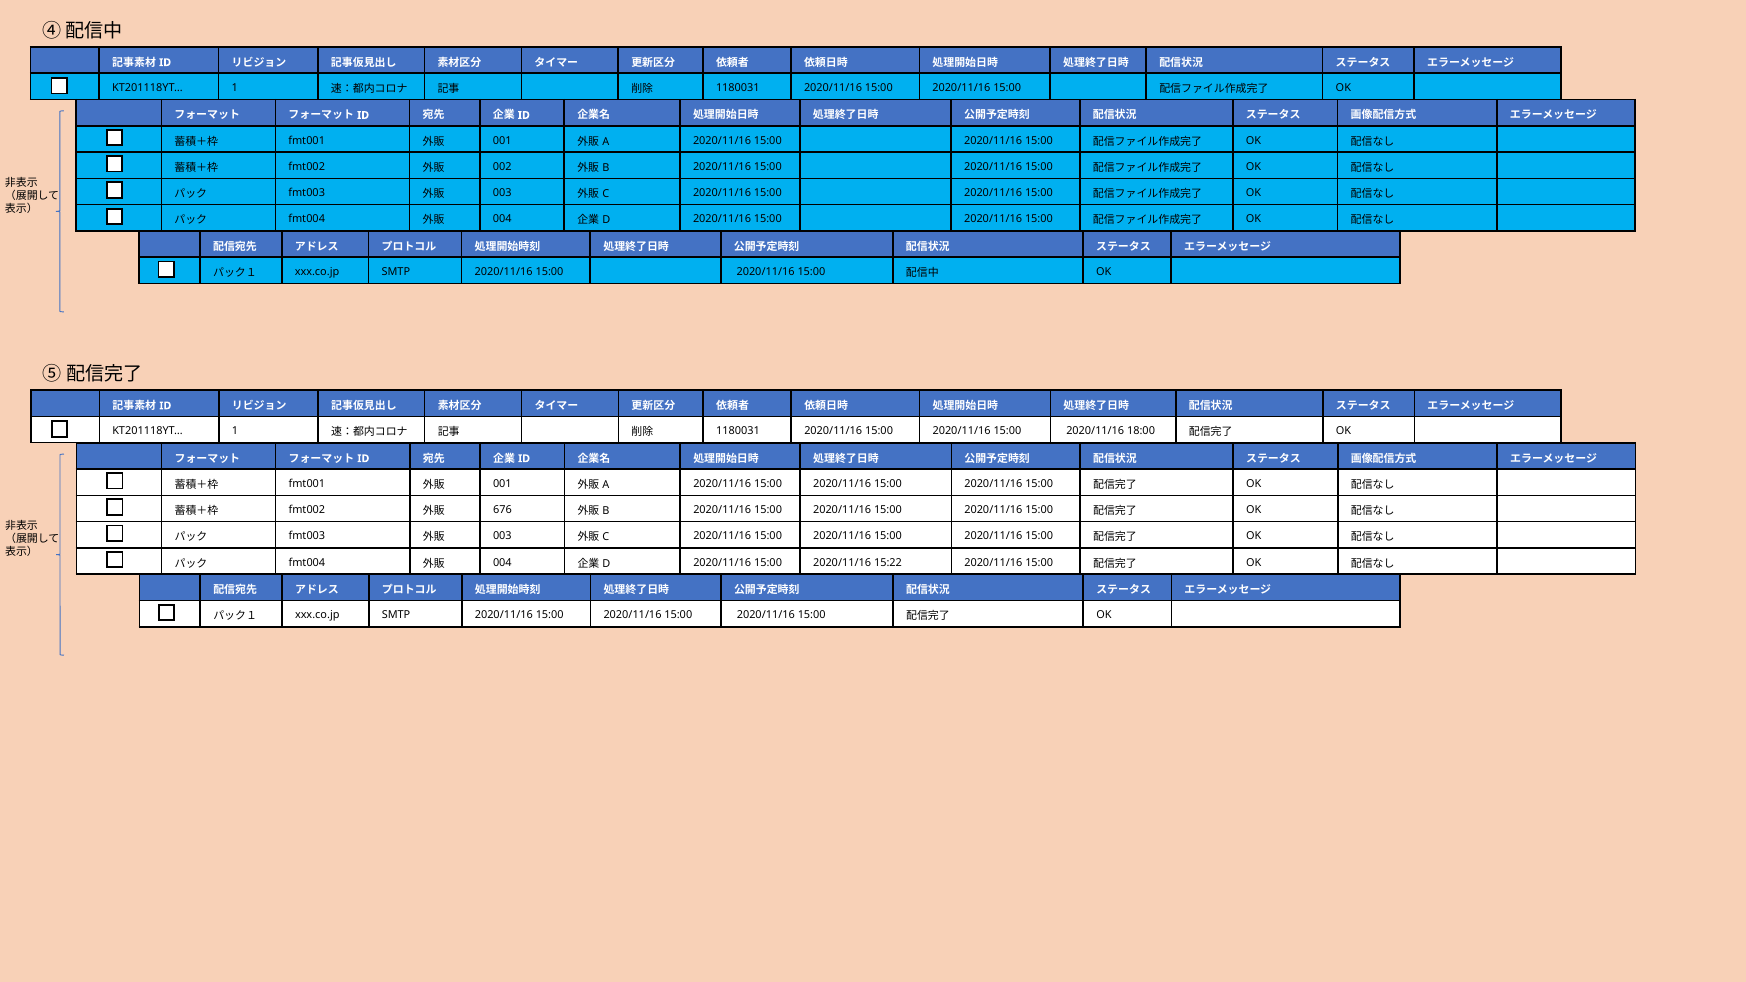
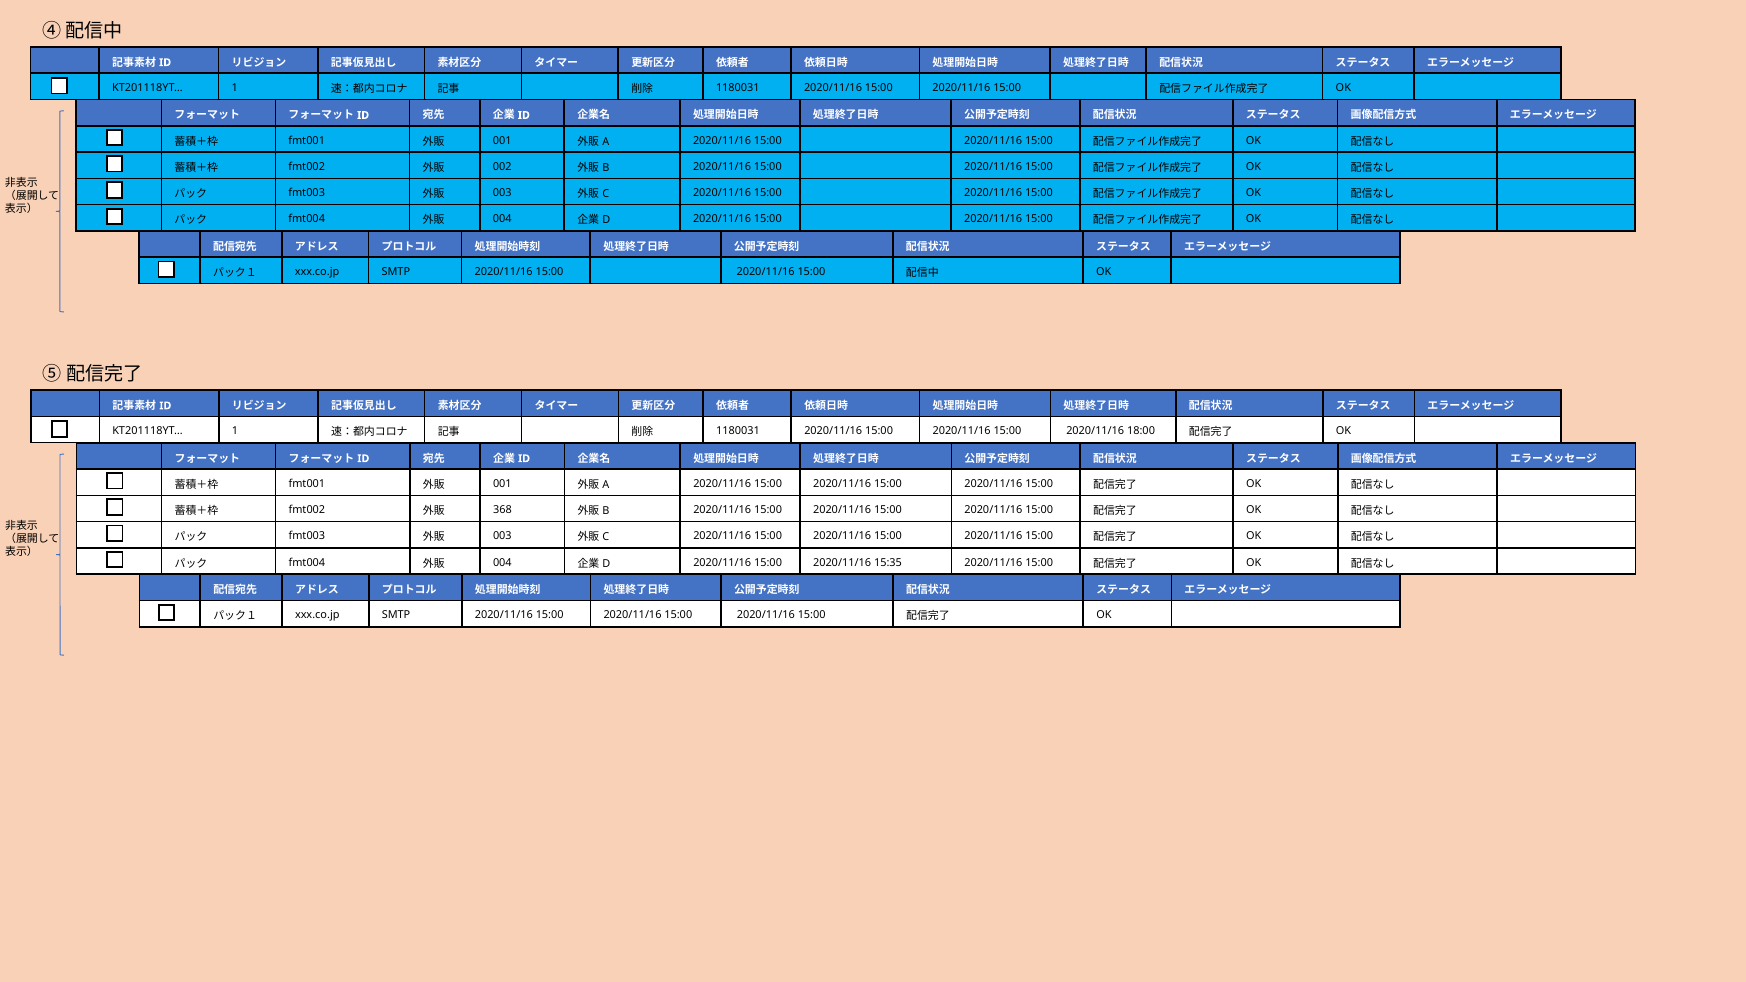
676: 676 -> 368
15:22: 15:22 -> 15:35
